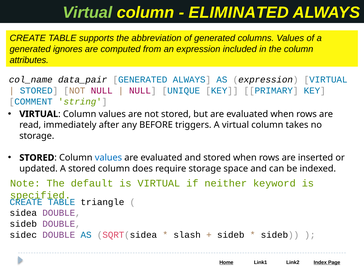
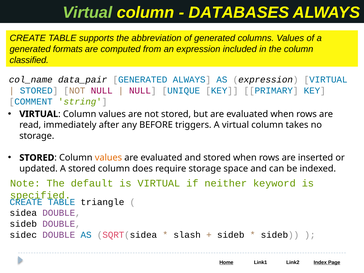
ELIMINATED: ELIMINATED -> DATABASES
ignores: ignores -> formats
attributes: attributes -> classified
values at (108, 158) colour: blue -> orange
